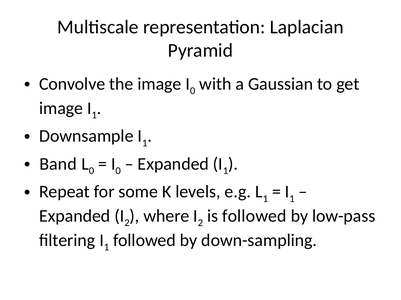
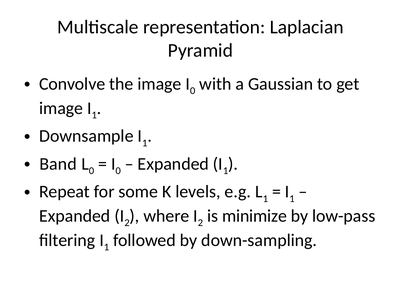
is followed: followed -> minimize
